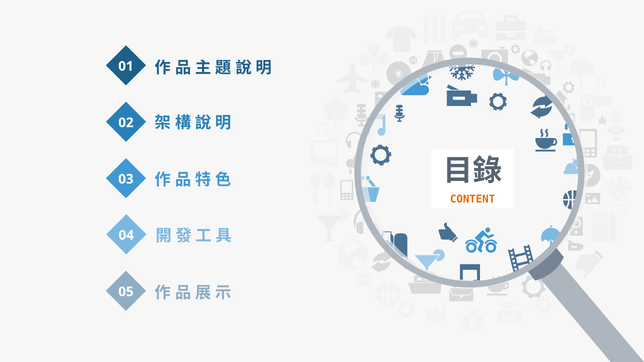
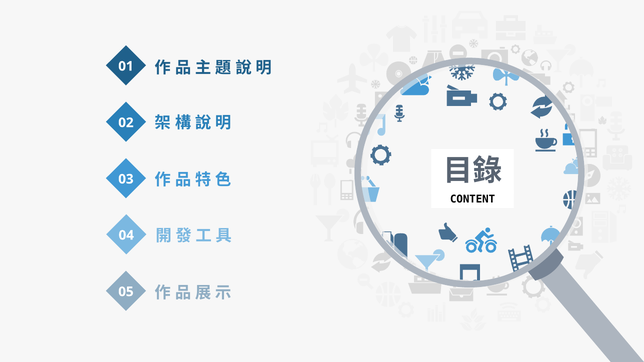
CONTENT colour: orange -> black
